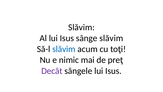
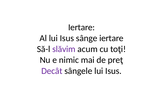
Slăvim at (81, 27): Slăvim -> Iertare
sânge slăvim: slăvim -> iertare
slăvim at (64, 49) colour: blue -> purple
